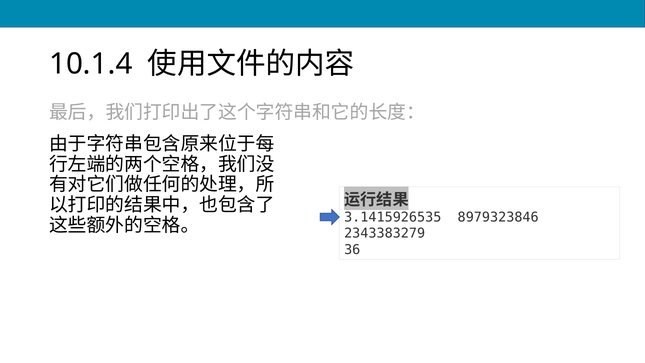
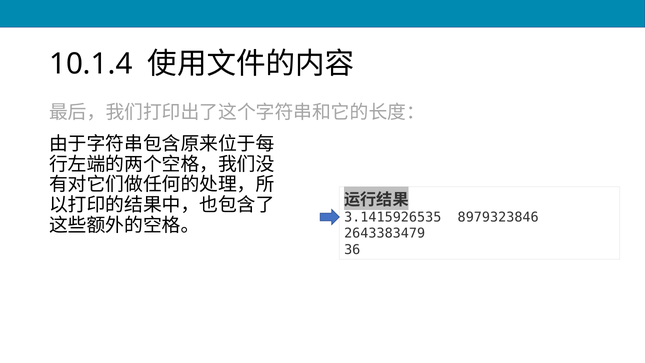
2343383279: 2343383279 -> 2643383479
